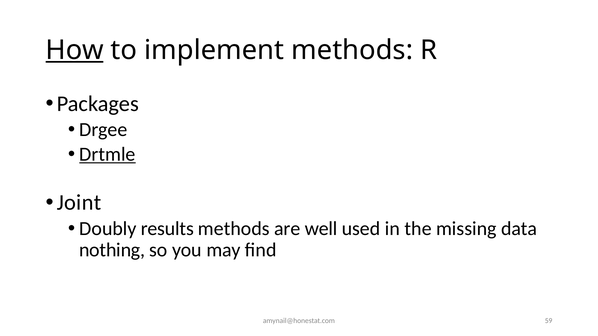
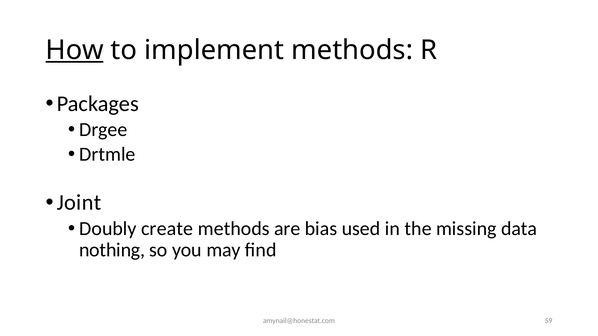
Drtmle underline: present -> none
results: results -> create
well: well -> bias
